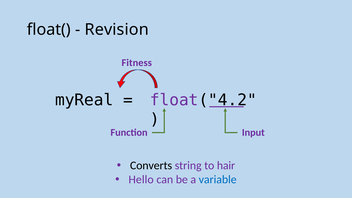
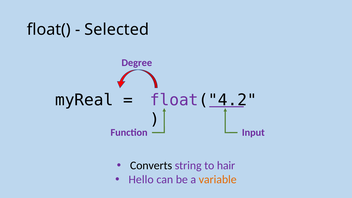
Revision: Revision -> Selected
Fitness: Fitness -> Degree
variable colour: blue -> orange
